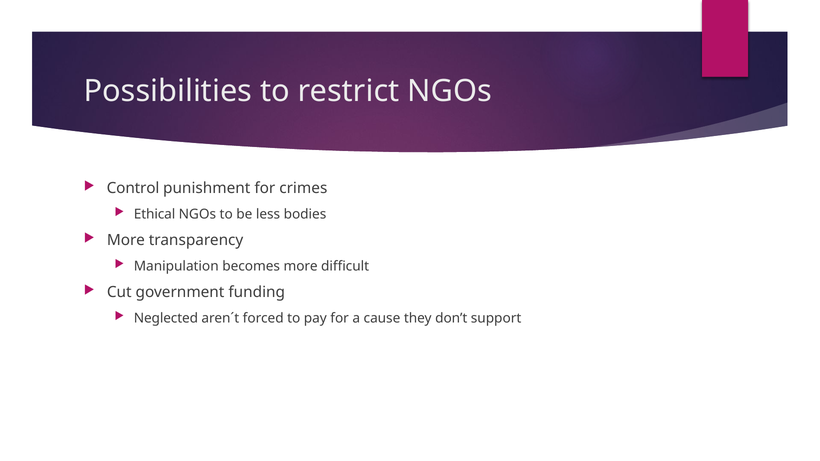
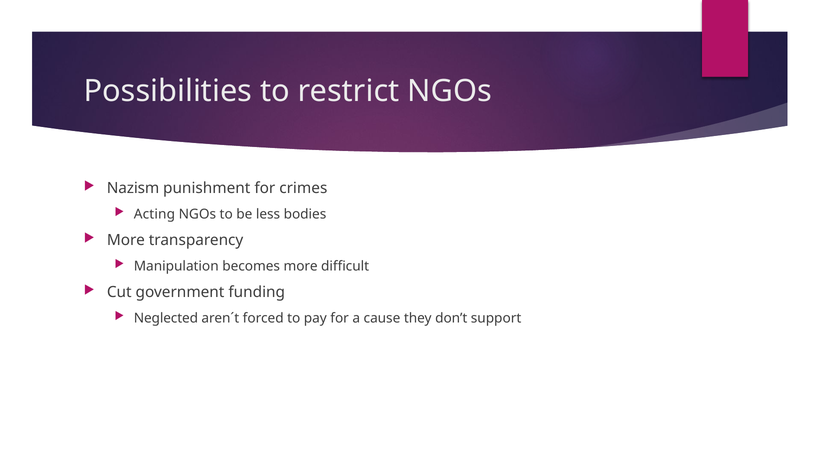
Control: Control -> Nazism
Ethical: Ethical -> Acting
